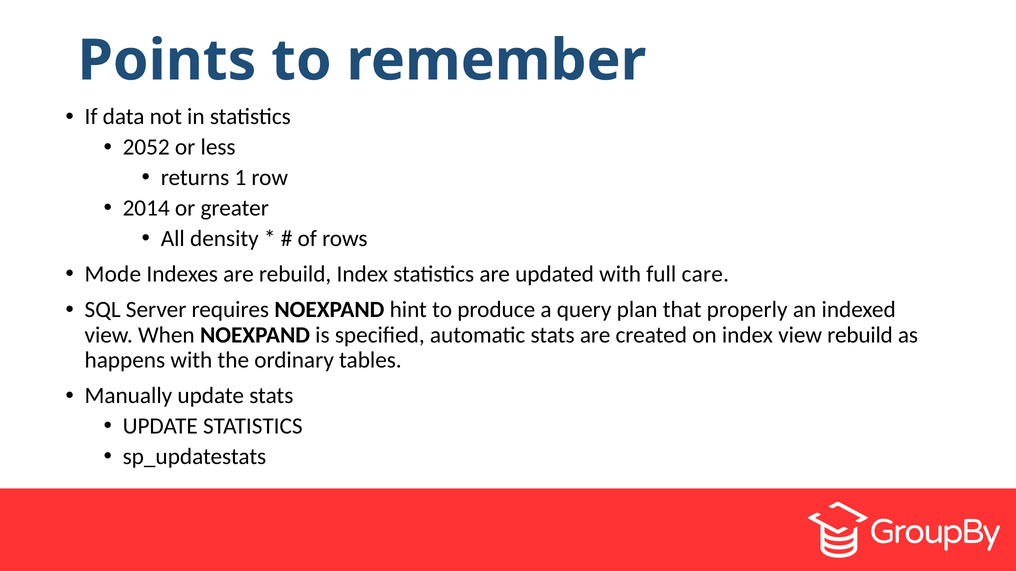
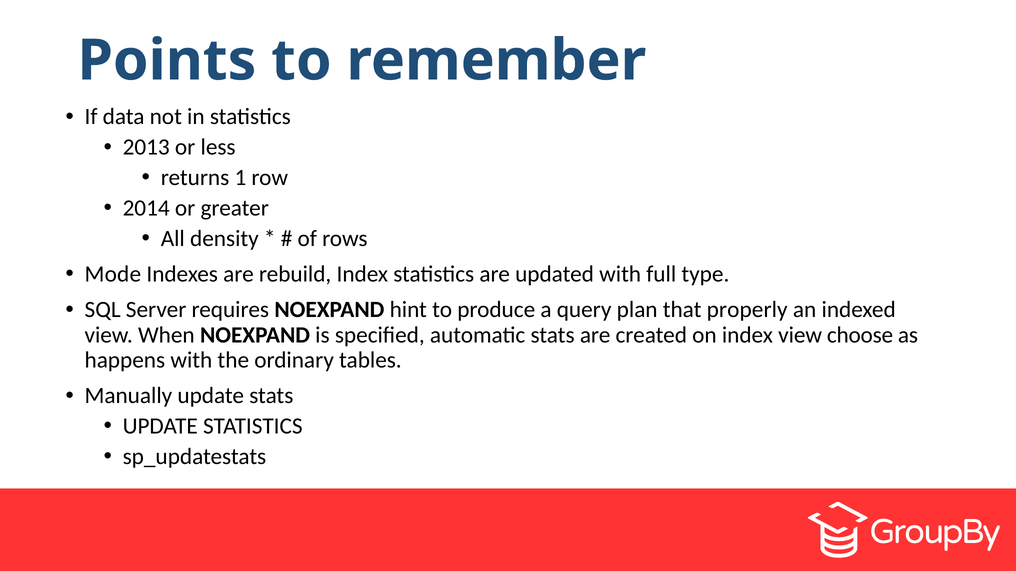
2052: 2052 -> 2013
care: care -> type
view rebuild: rebuild -> choose
